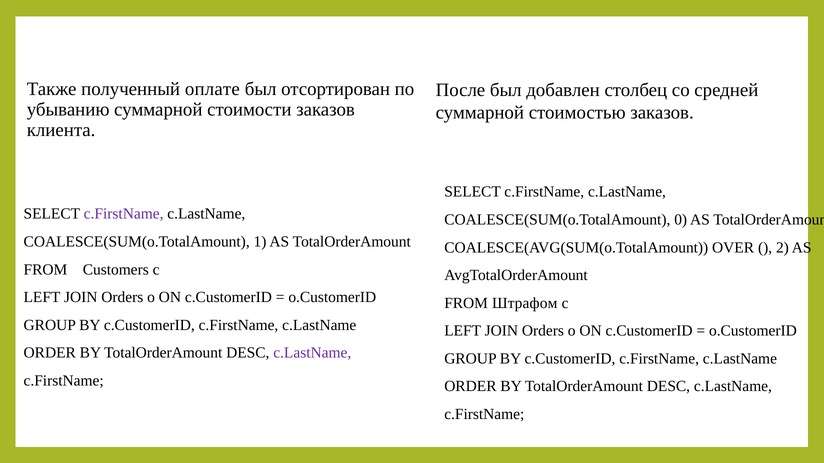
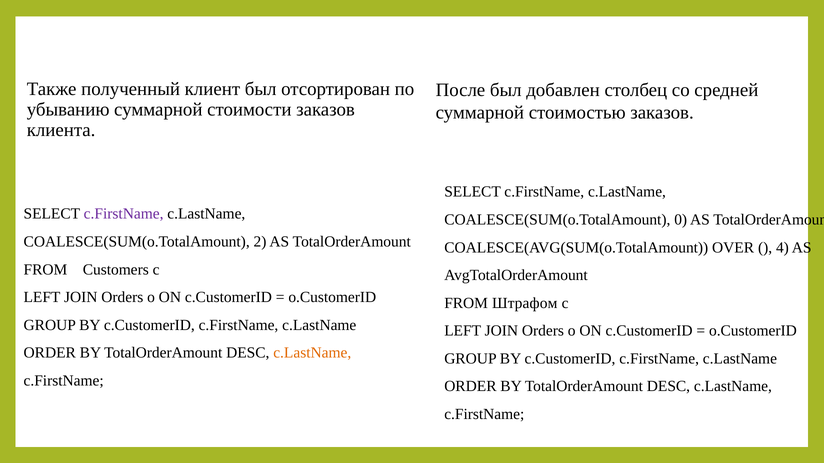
оплате: оплате -> клиент
1: 1 -> 2
2: 2 -> 4
c.LastName at (312, 353) colour: purple -> orange
